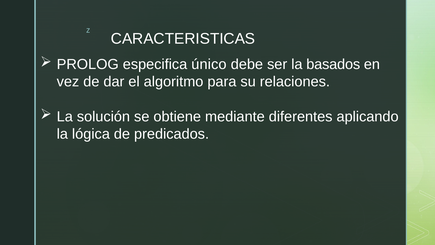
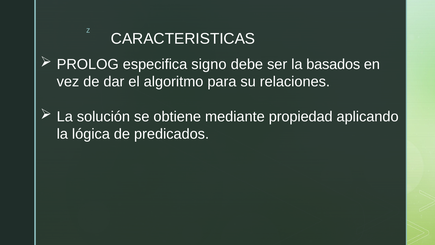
único: único -> signo
diferentes: diferentes -> propiedad
